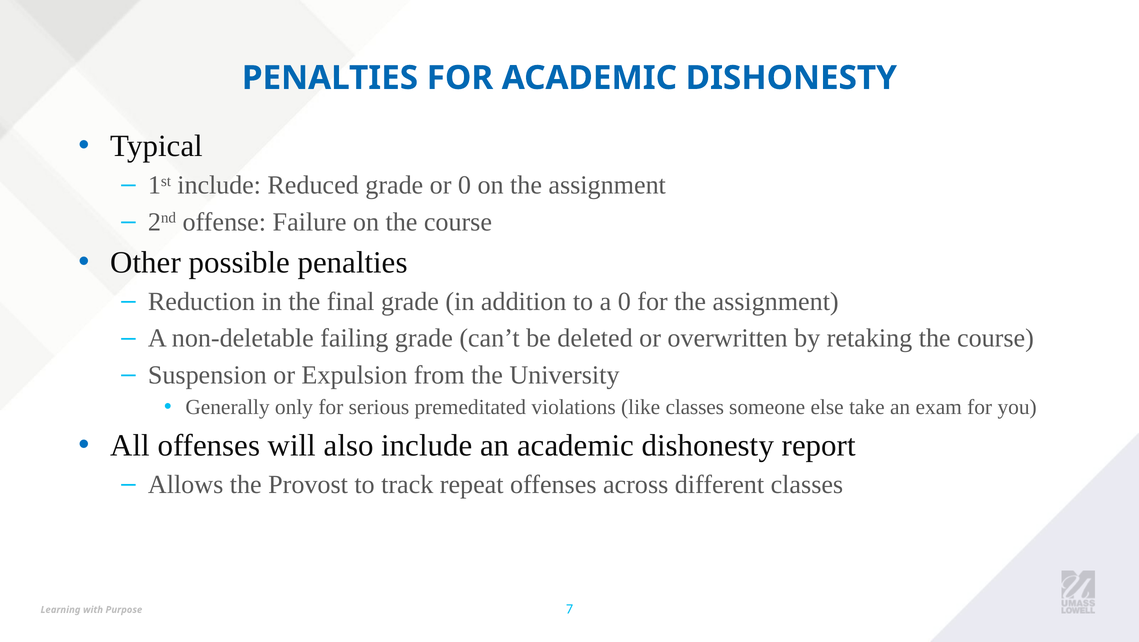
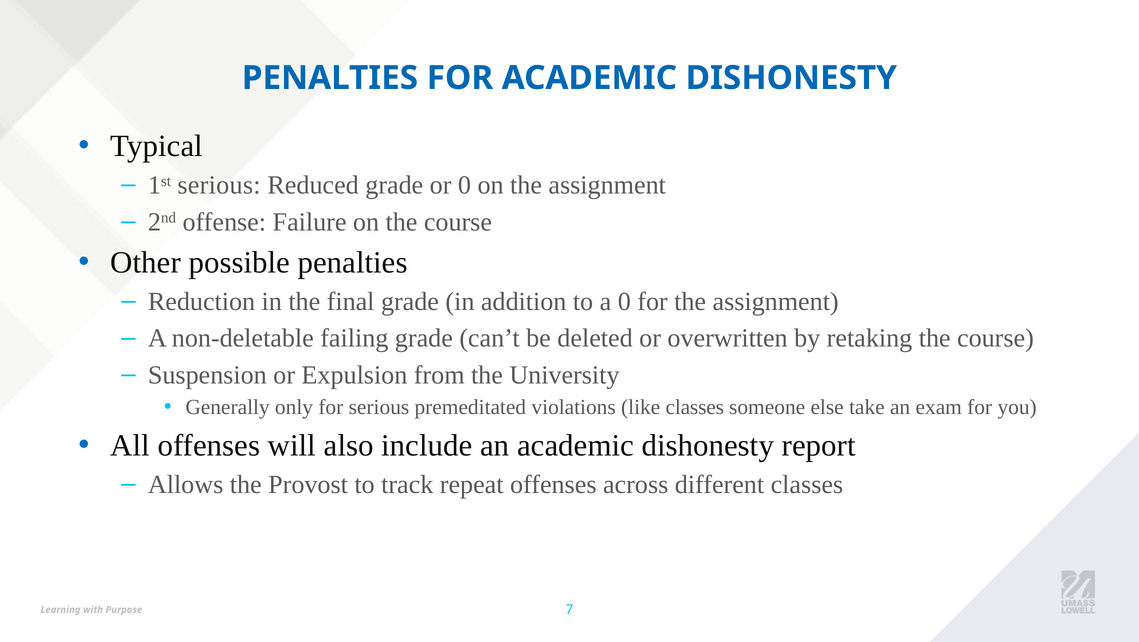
1st include: include -> serious
